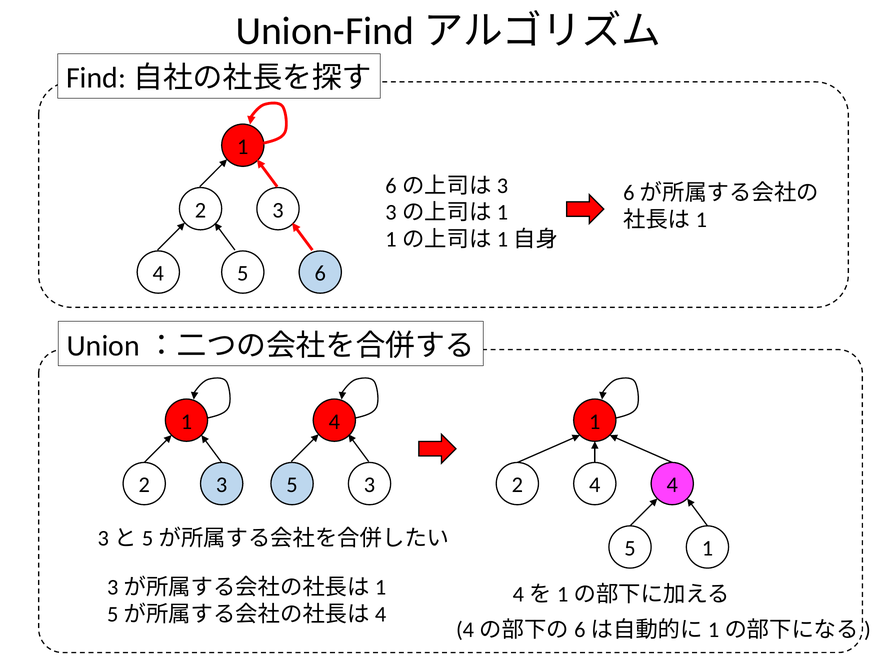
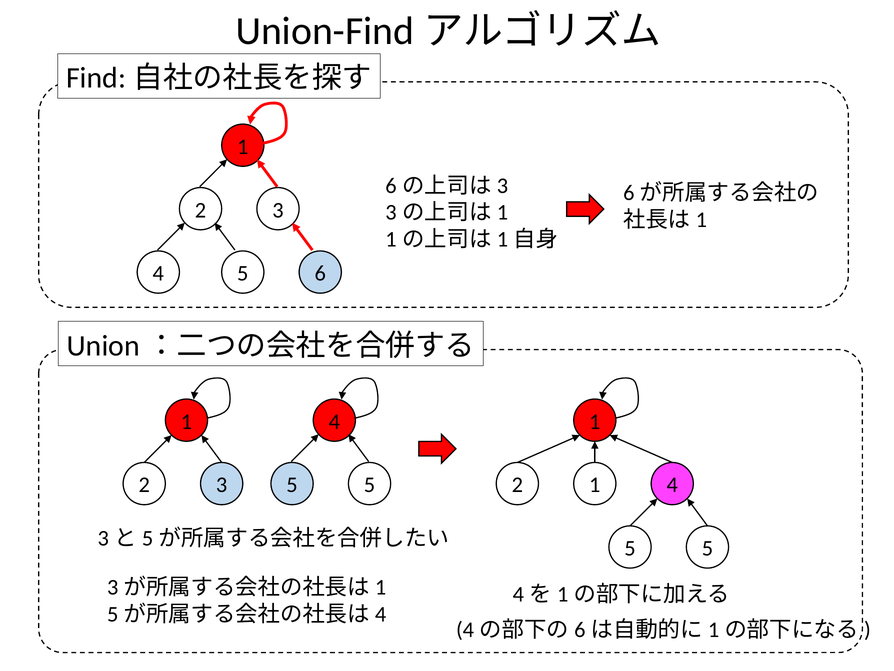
3 at (369, 485): 3 -> 5
2 4: 4 -> 1
1 at (707, 548): 1 -> 5
